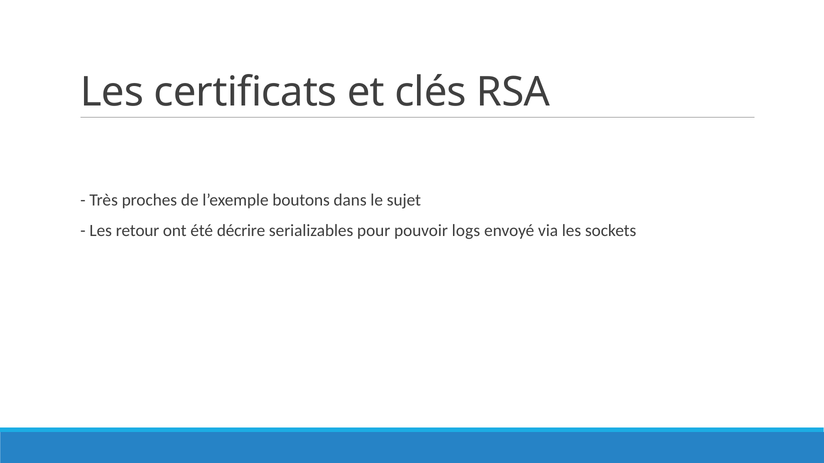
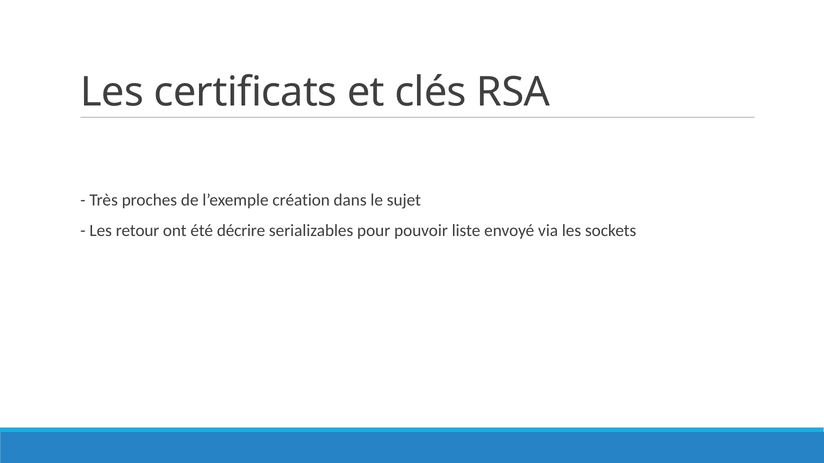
boutons: boutons -> création
logs: logs -> liste
